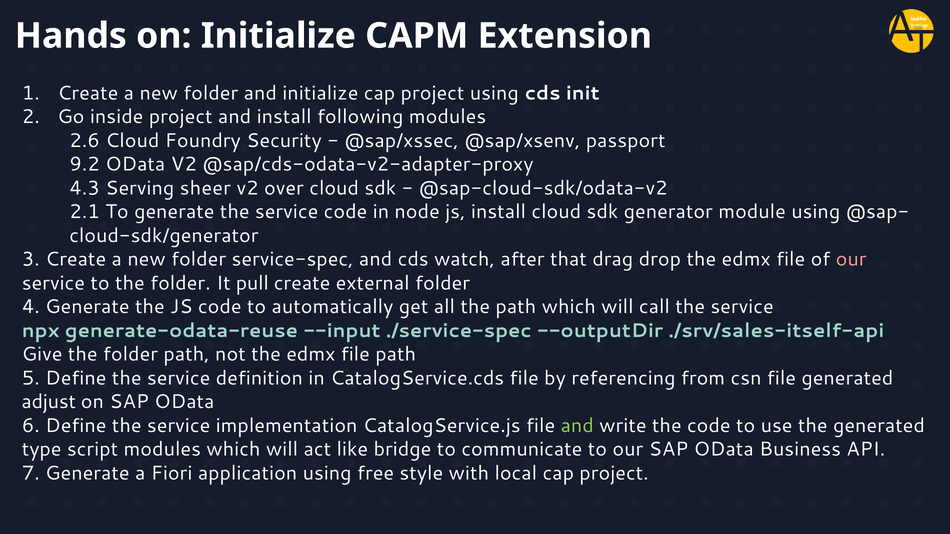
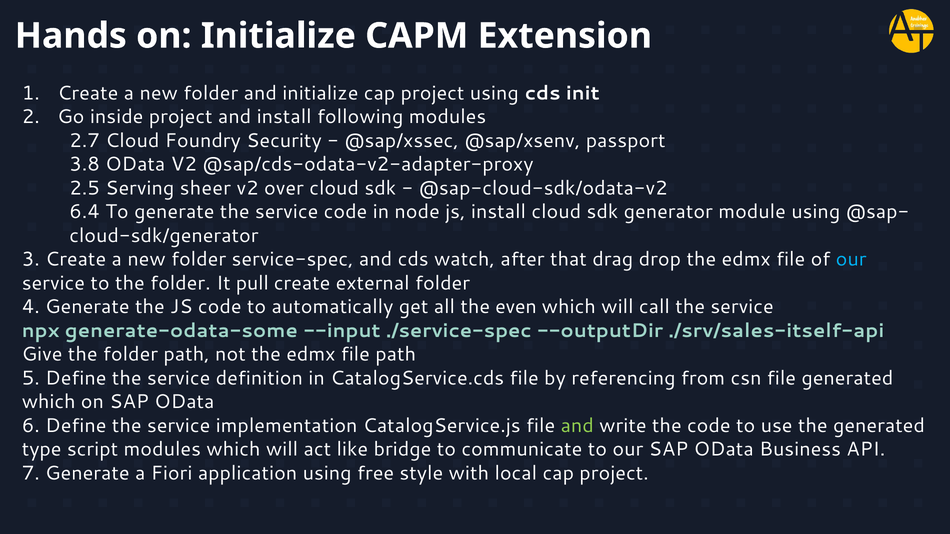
2.6: 2.6 -> 2.7
9.2: 9.2 -> 3.8
4.3: 4.3 -> 2.5
2.1: 2.1 -> 6.4
our at (851, 260) colour: pink -> light blue
the path: path -> even
generate-odata-reuse: generate-odata-reuse -> generate-odata-some
adjust at (49, 402): adjust -> which
